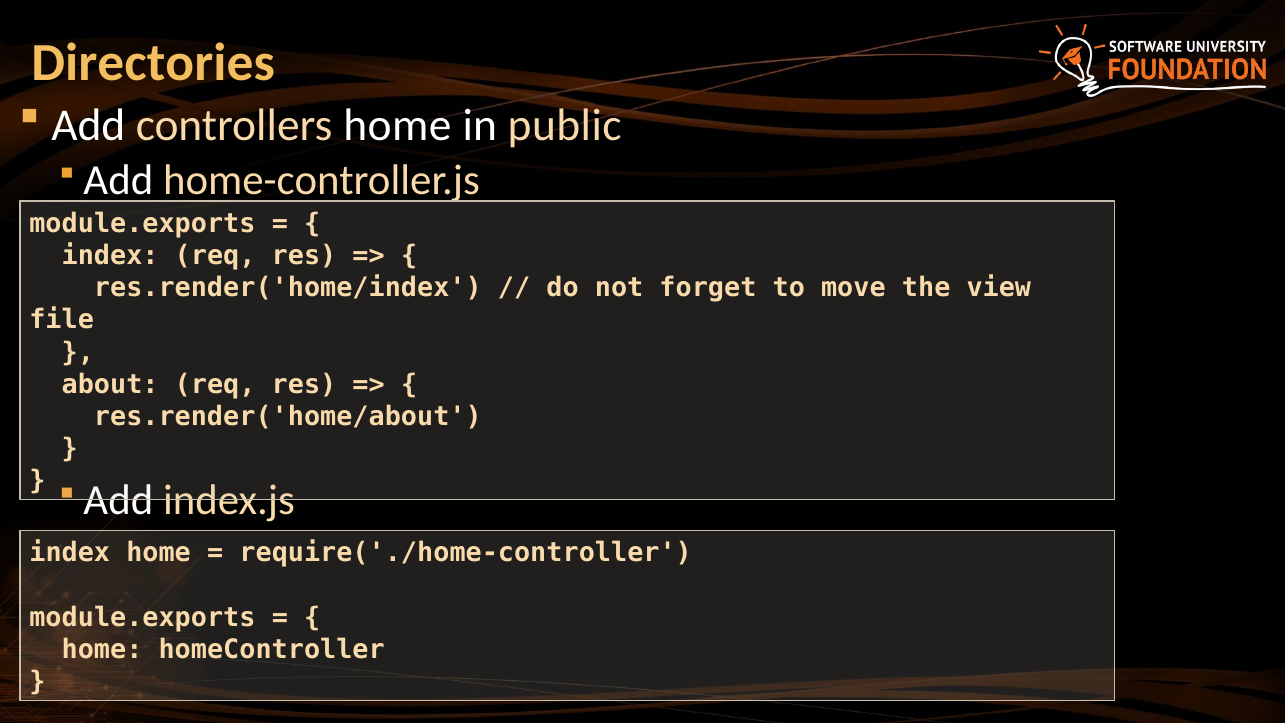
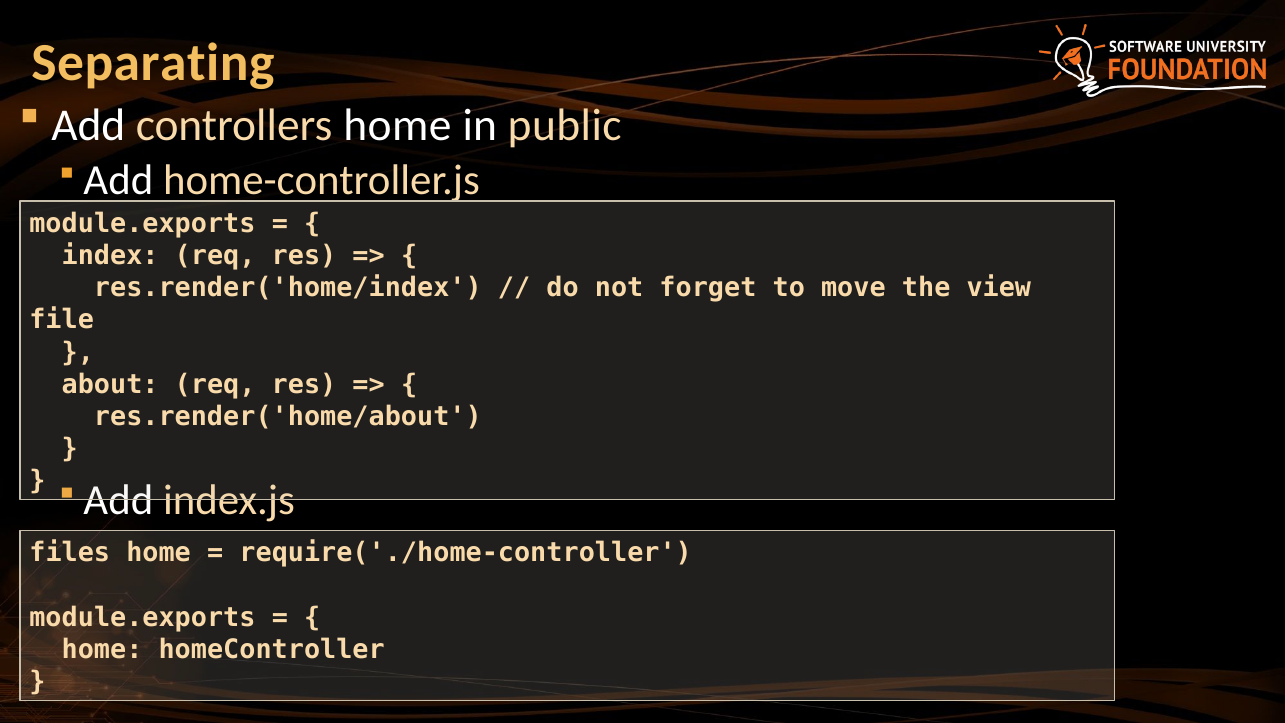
Directories: Directories -> Separating
index at (70, 553): index -> files
